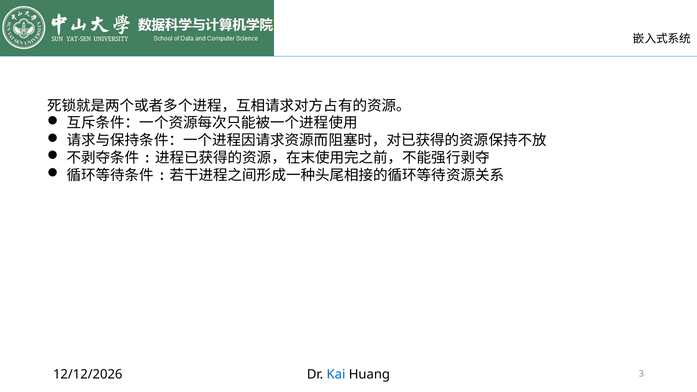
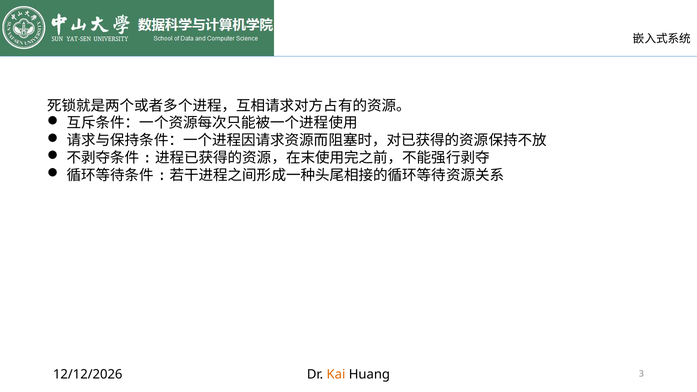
Kai colour: blue -> orange
